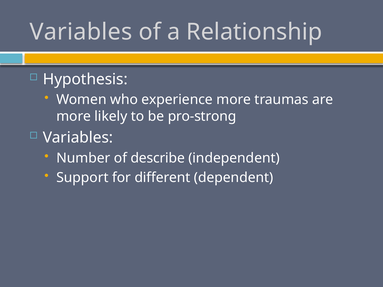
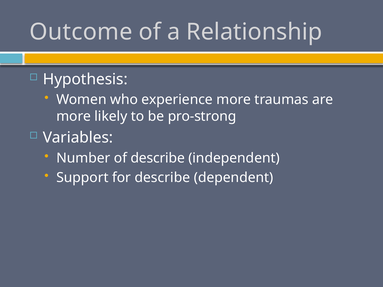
Variables at (81, 32): Variables -> Outcome
for different: different -> describe
